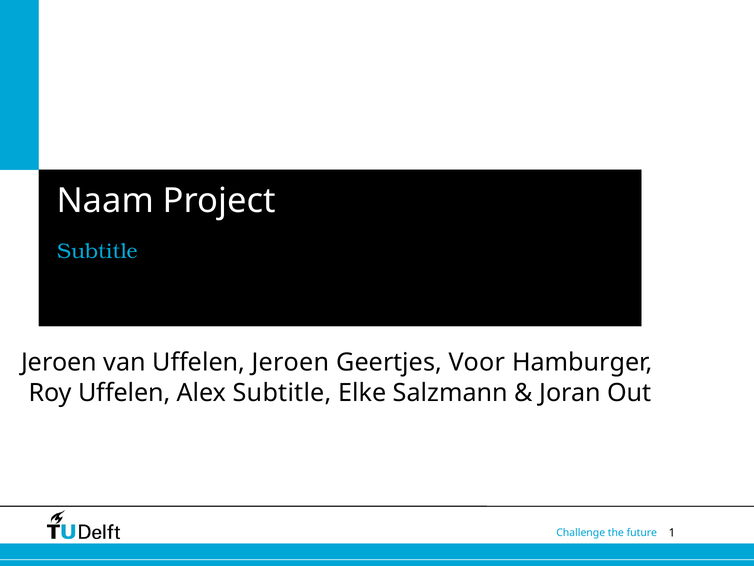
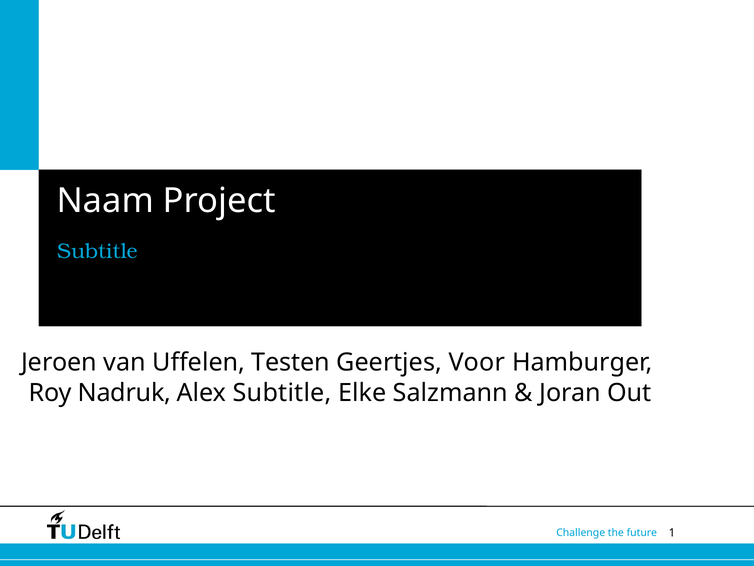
Uffelen Jeroen: Jeroen -> Testen
Roy Uffelen: Uffelen -> Nadruk
